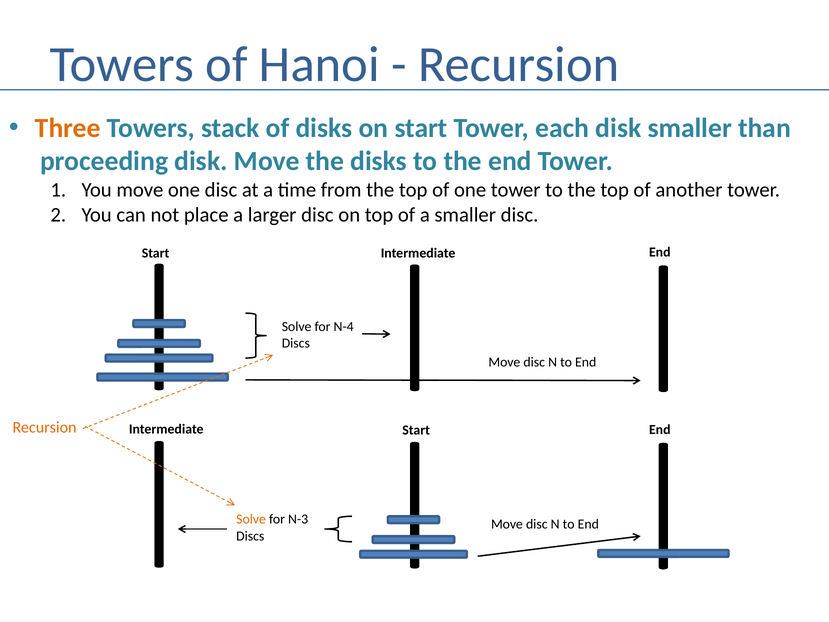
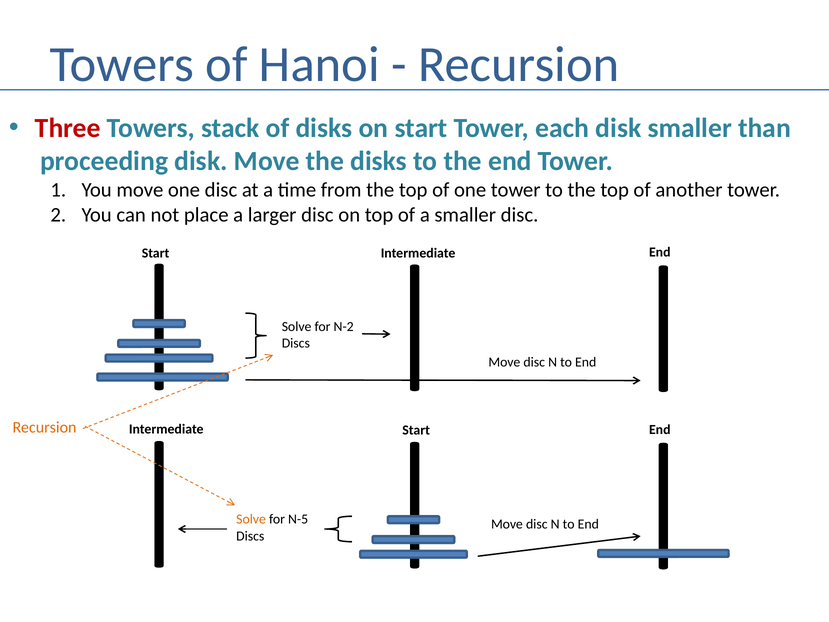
Three colour: orange -> red
N-4: N-4 -> N-2
N-3: N-3 -> N-5
